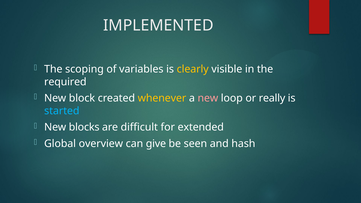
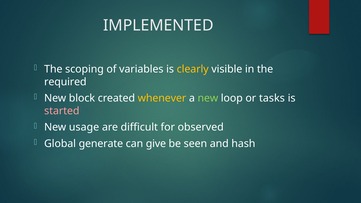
new at (208, 98) colour: pink -> light green
really: really -> tasks
started colour: light blue -> pink
blocks: blocks -> usage
extended: extended -> observed
overview: overview -> generate
